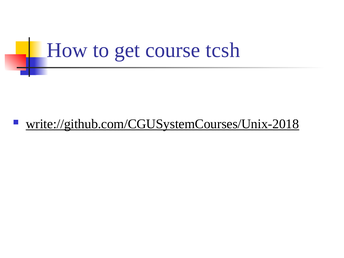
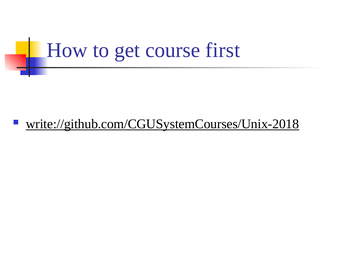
tcsh: tcsh -> first
